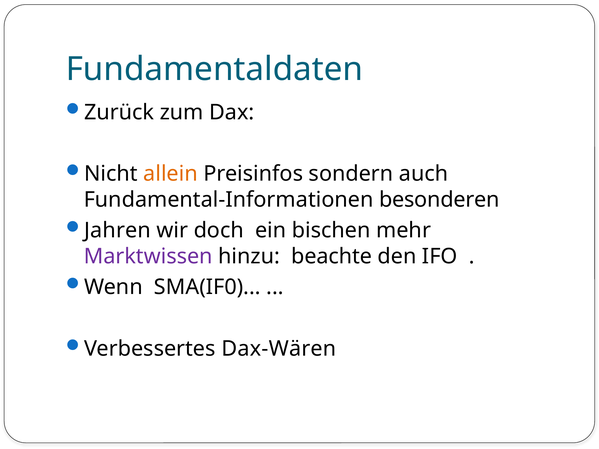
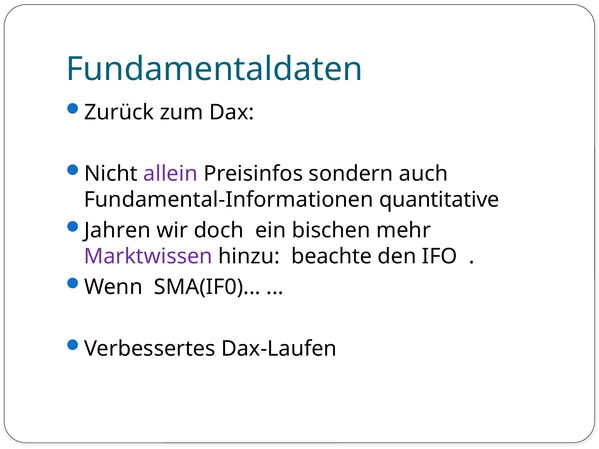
allein colour: orange -> purple
besonderen: besonderen -> quantitative
Dax-Wären: Dax-Wären -> Dax-Laufen
